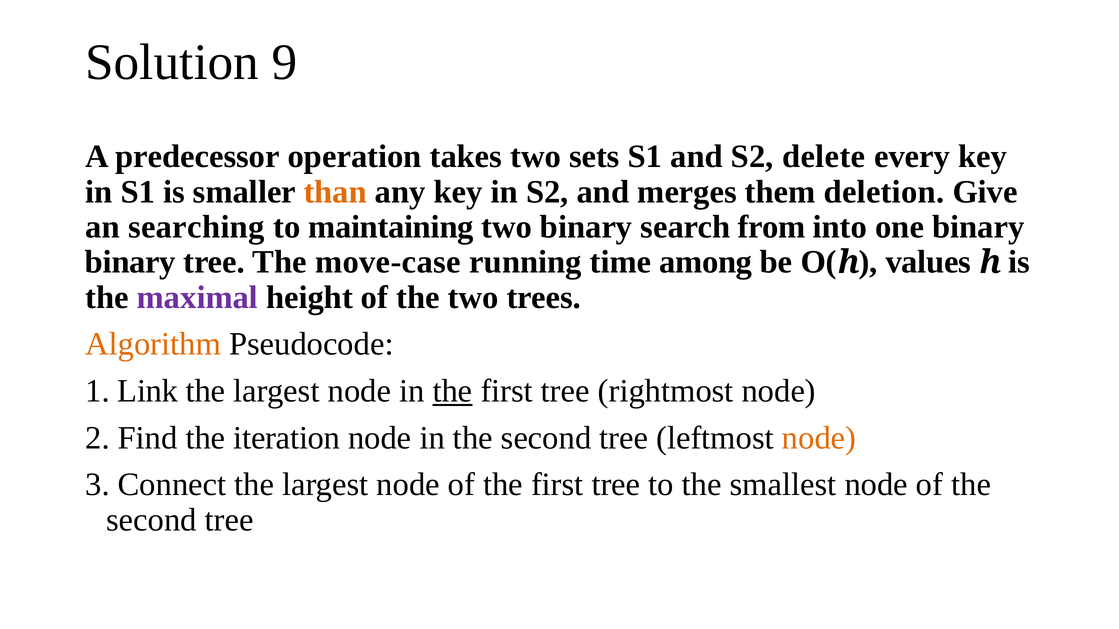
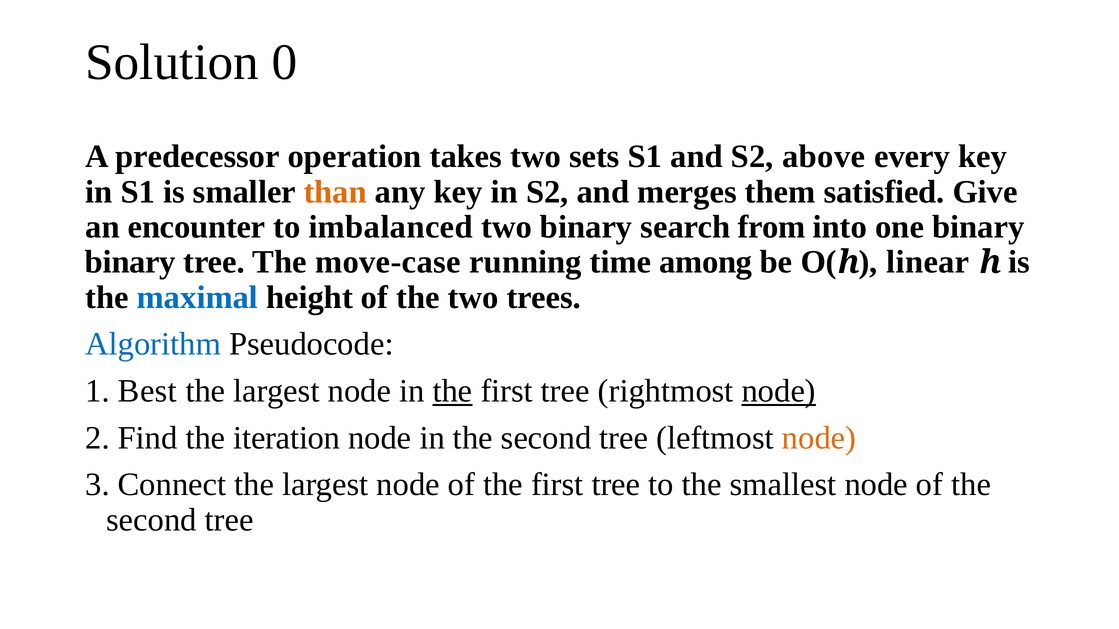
9: 9 -> 0
delete: delete -> above
deletion: deletion -> satisfied
searching: searching -> encounter
maintaining: maintaining -> imbalanced
values: values -> linear
maximal colour: purple -> blue
Algorithm colour: orange -> blue
Link: Link -> Best
node at (779, 391) underline: none -> present
